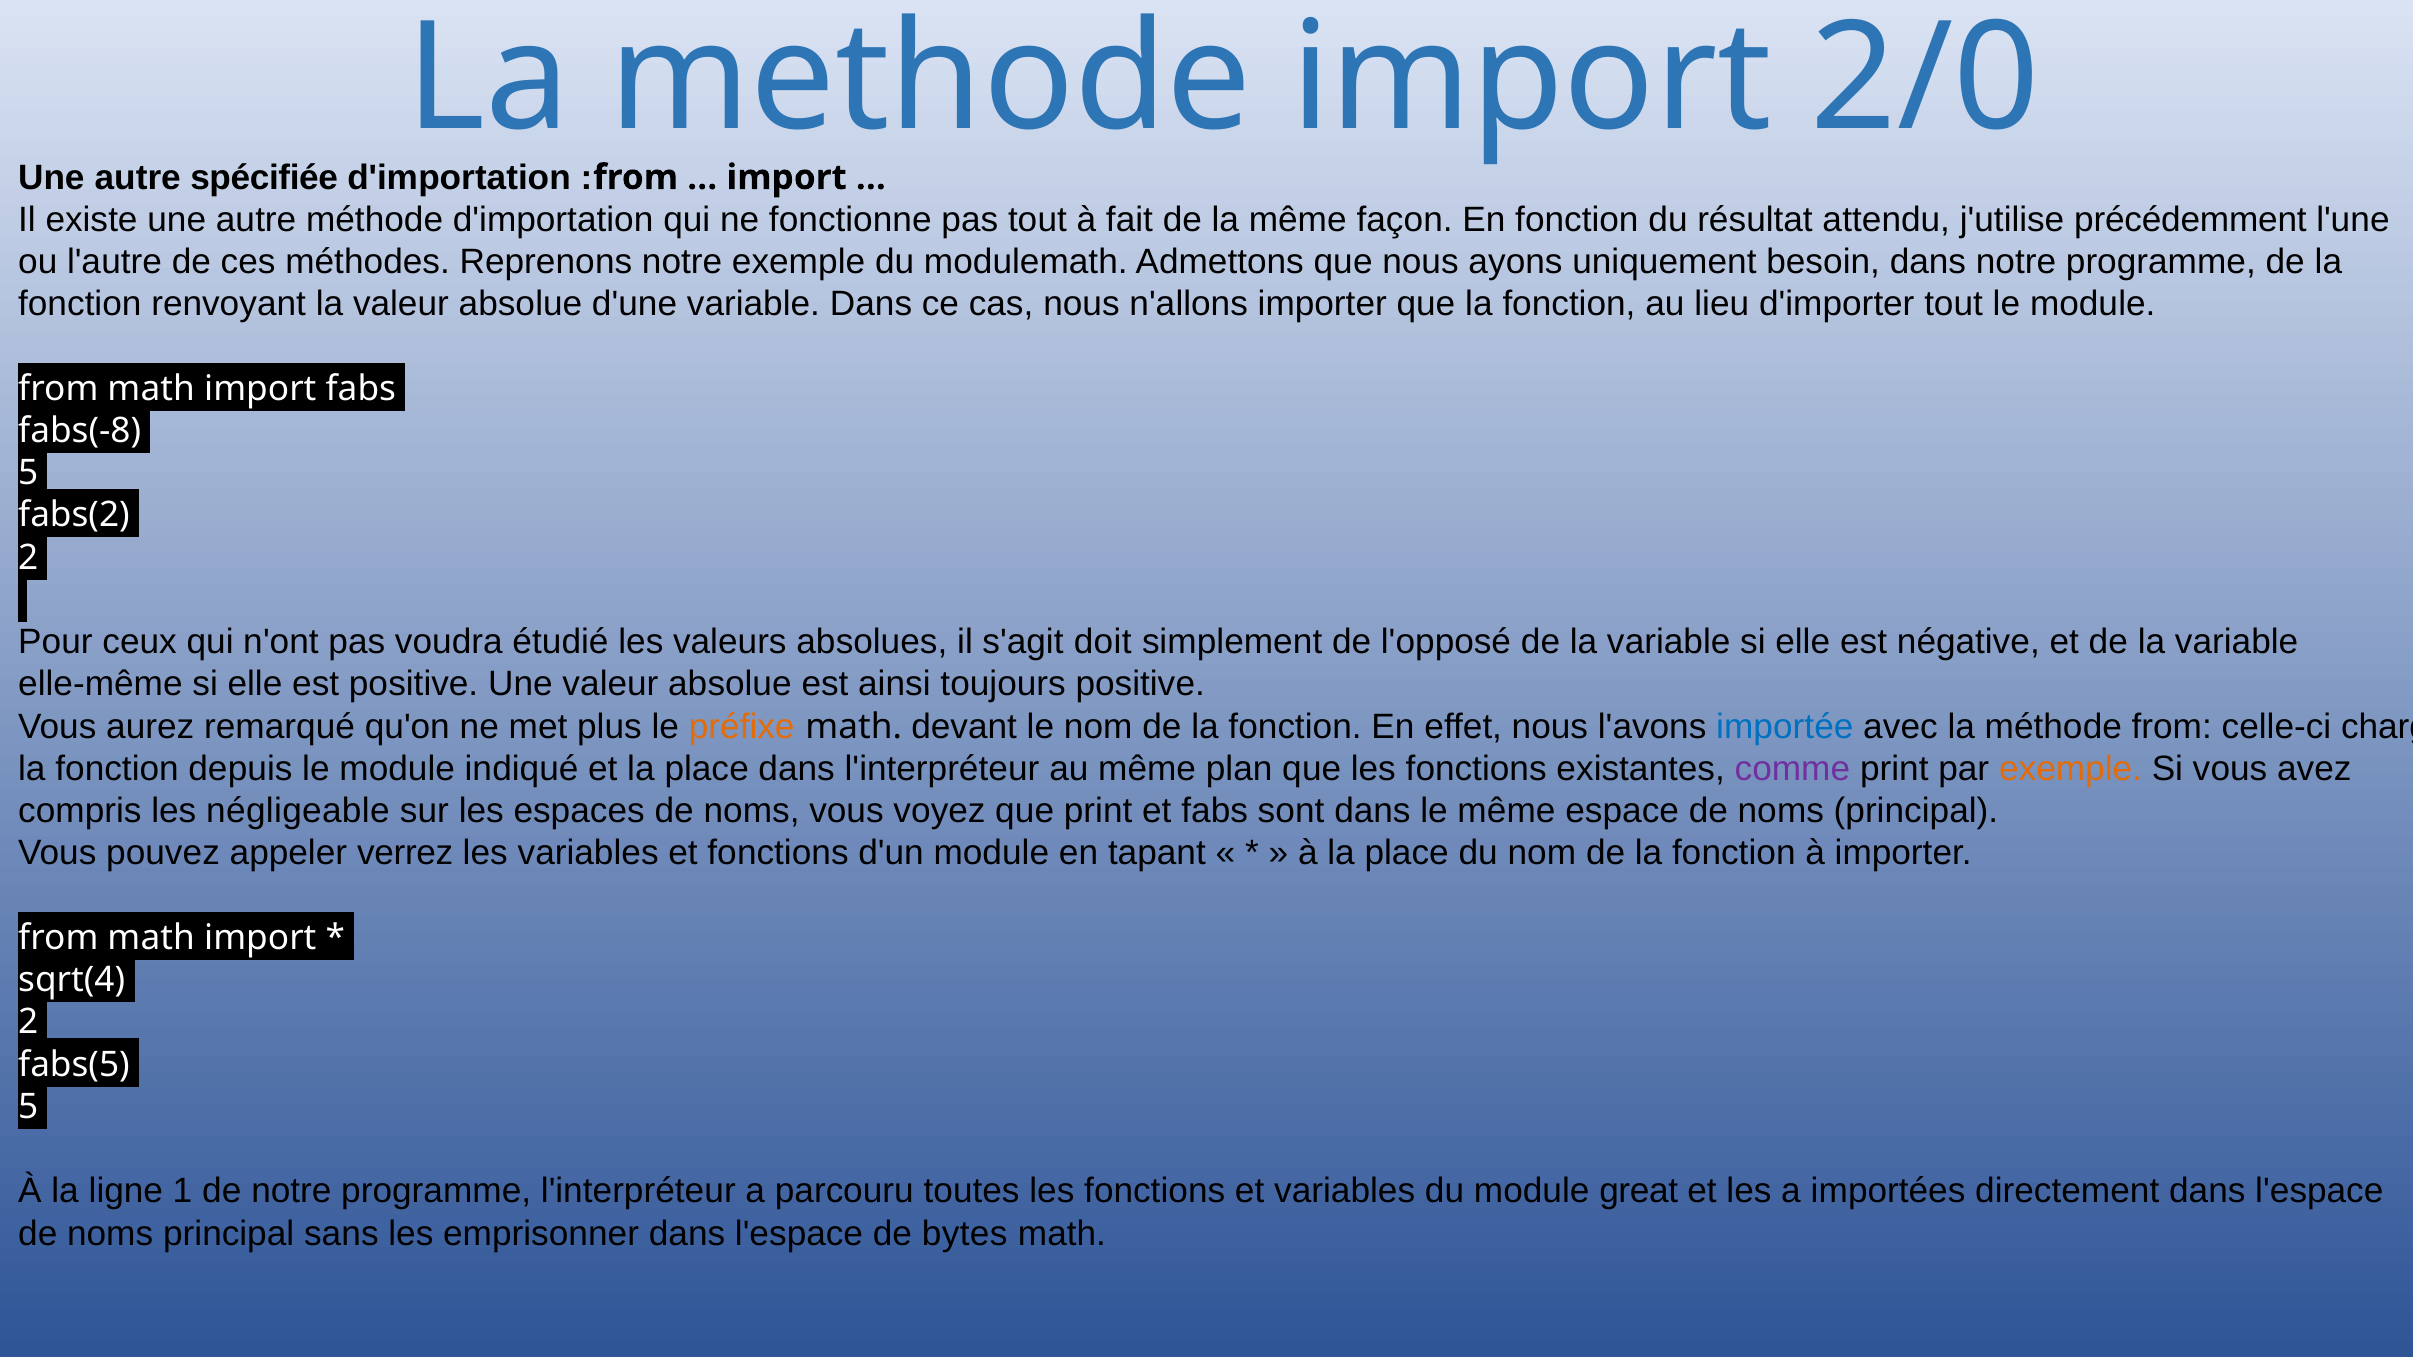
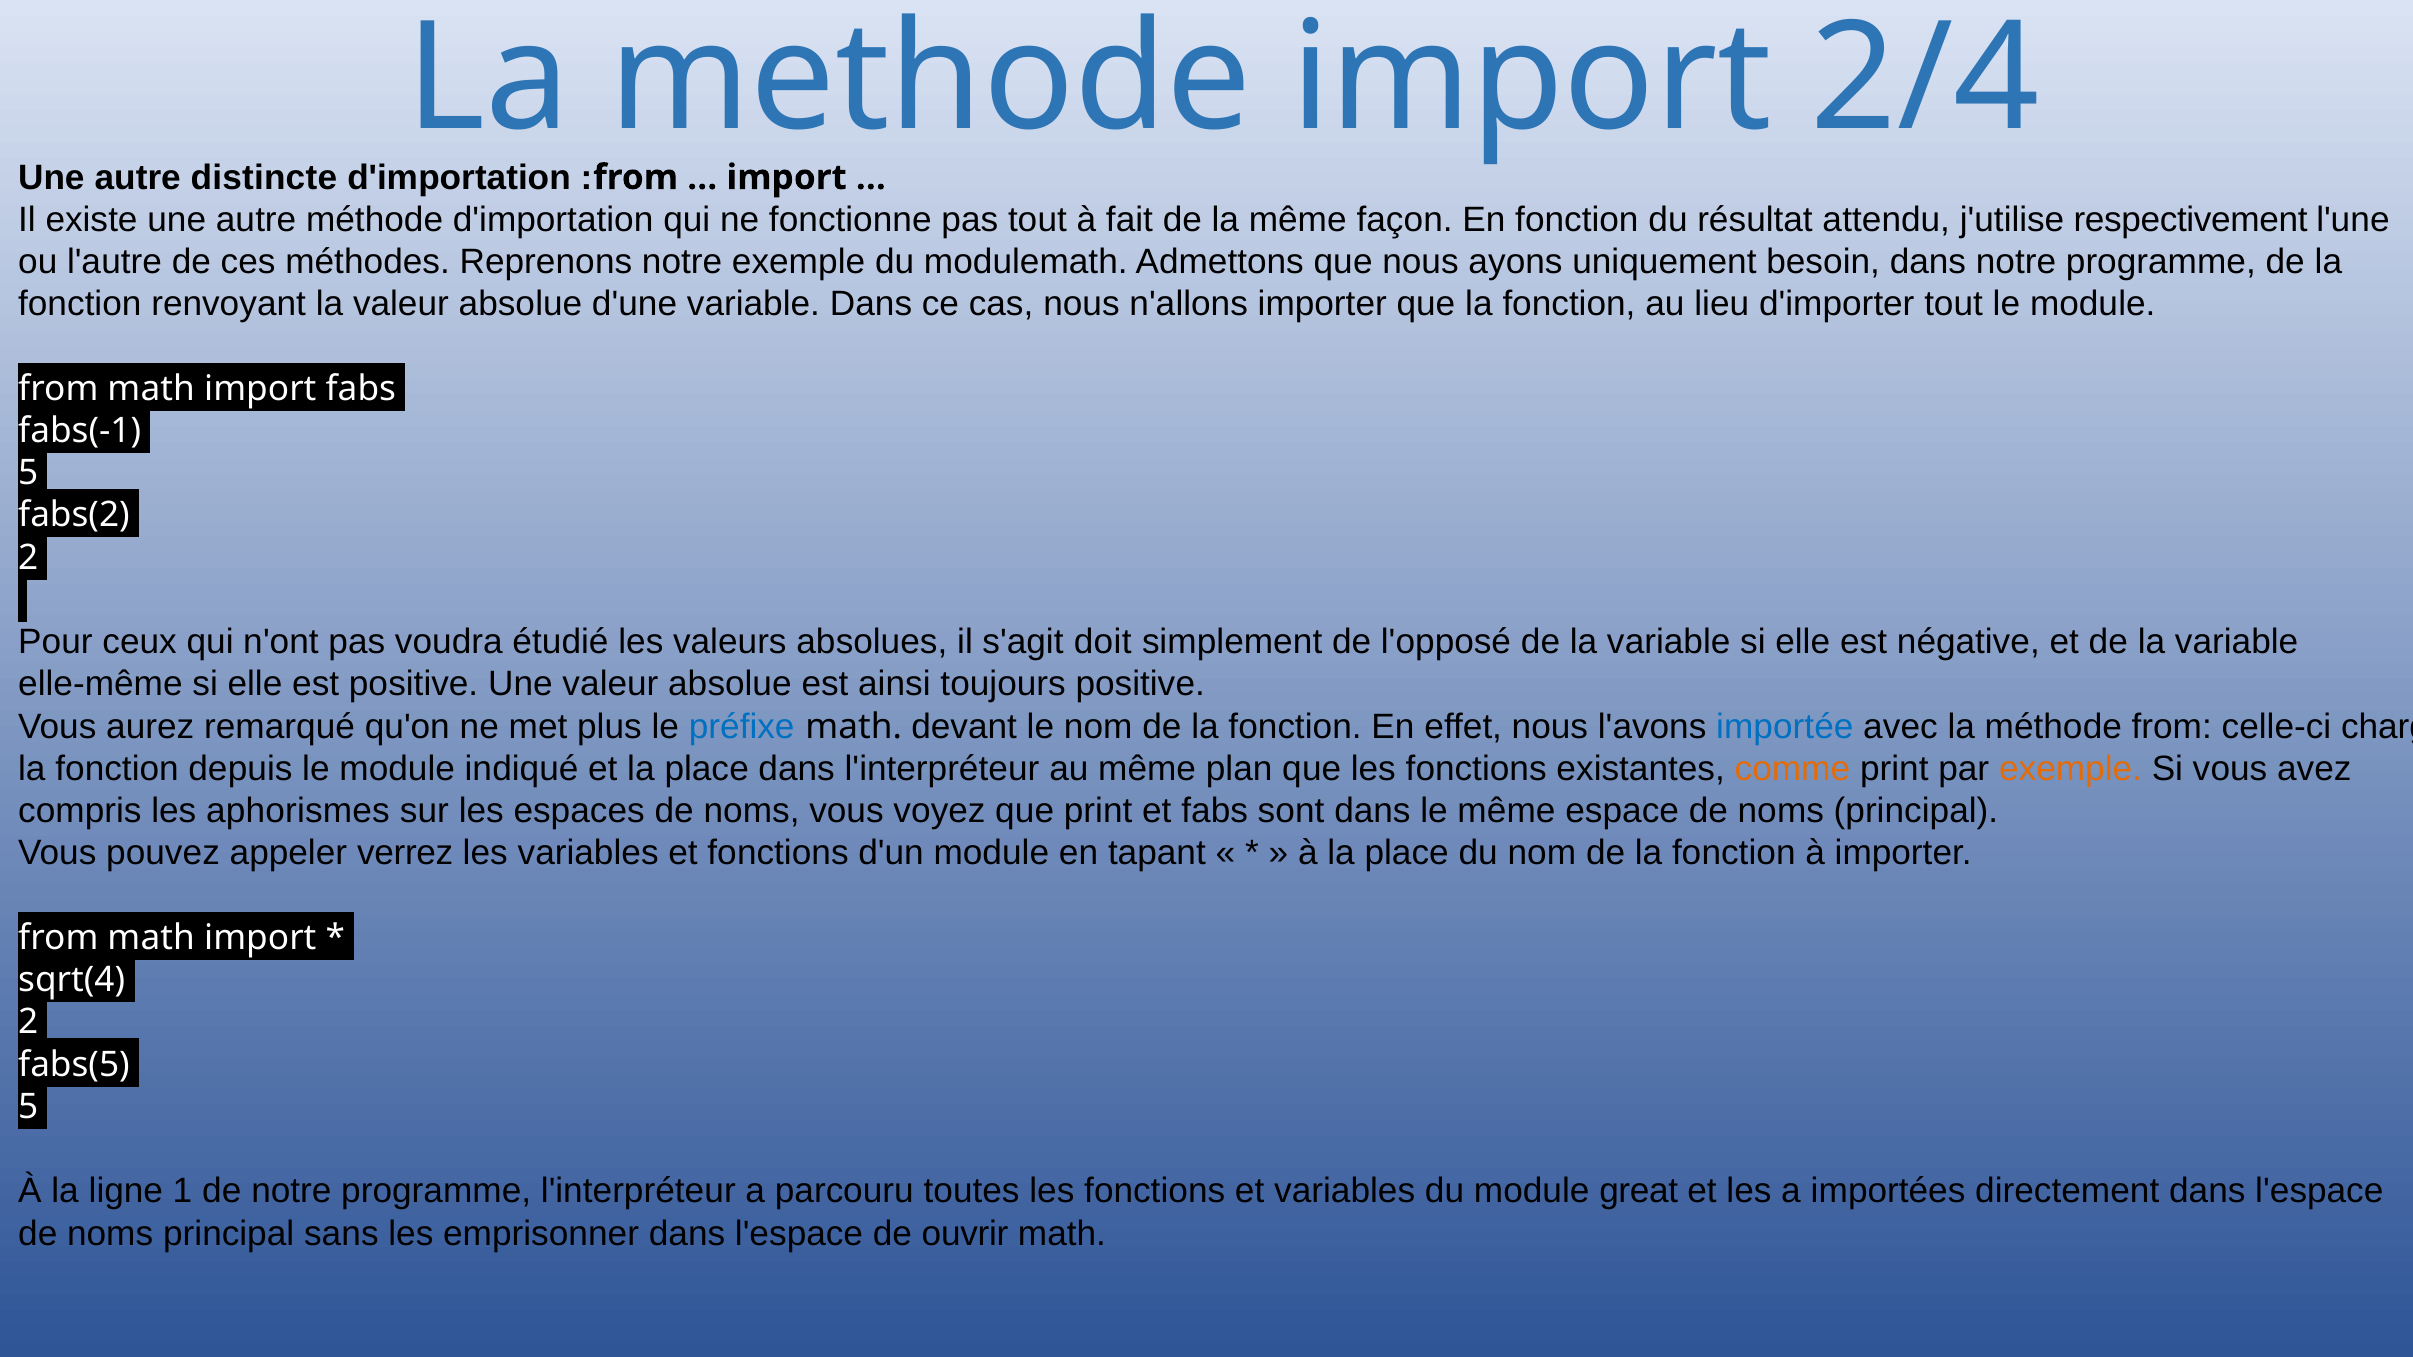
2/0: 2/0 -> 2/4
spécifiée: spécifiée -> distincte
précédemment: précédemment -> respectivement
fabs(-8: fabs(-8 -> fabs(-1
préfixe colour: orange -> blue
comme colour: purple -> orange
négligeable: négligeable -> aphorismes
bytes: bytes -> ouvrir
